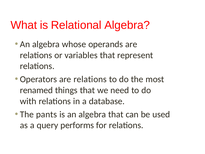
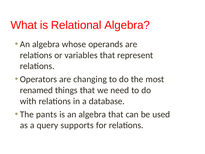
Operators are relations: relations -> changing
performs: performs -> supports
